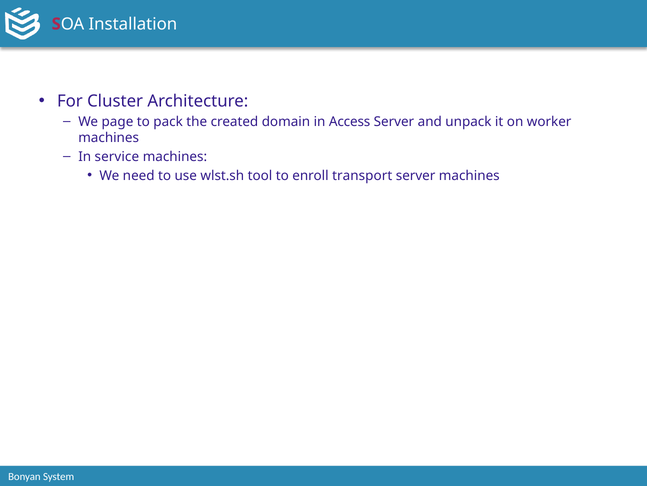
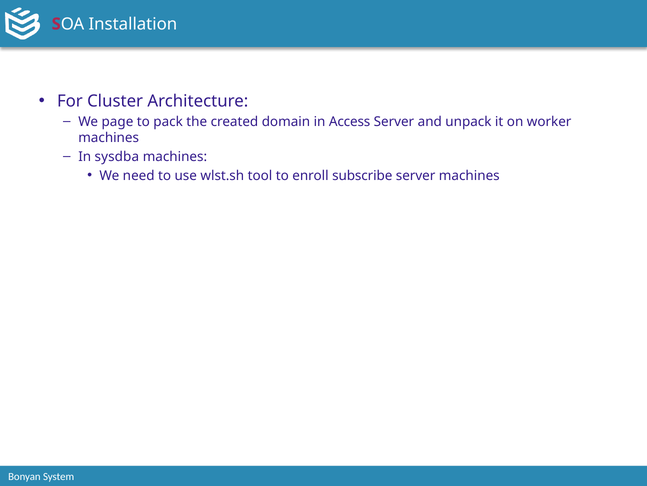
service: service -> sysdba
transport: transport -> subscribe
